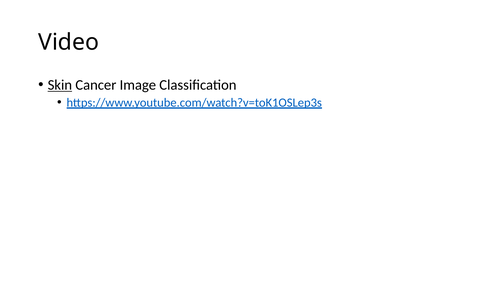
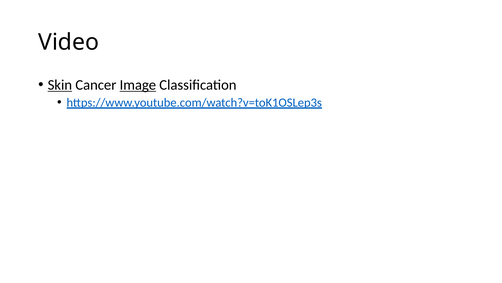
Image underline: none -> present
